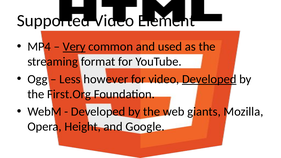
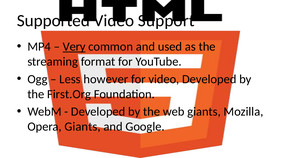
Element: Element -> Support
Developed at (209, 79) underline: present -> none
Opera Height: Height -> Giants
